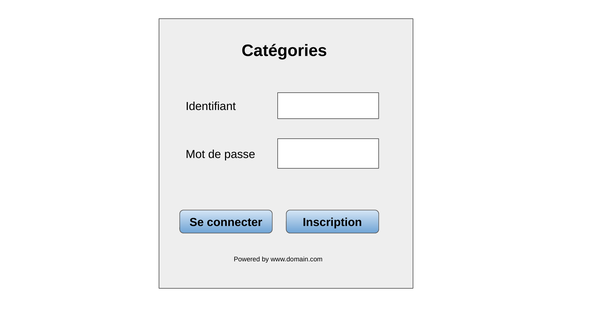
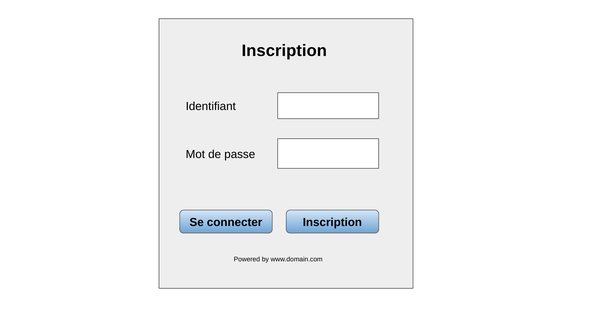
Catégories at (284, 51): Catégories -> Inscription
